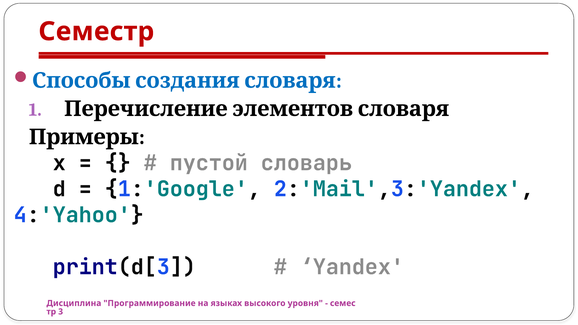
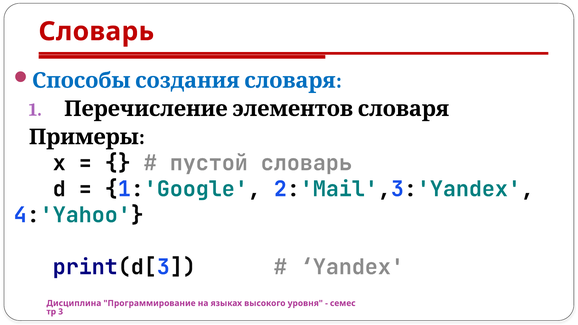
Семестр at (96, 32): Семестр -> Словарь
